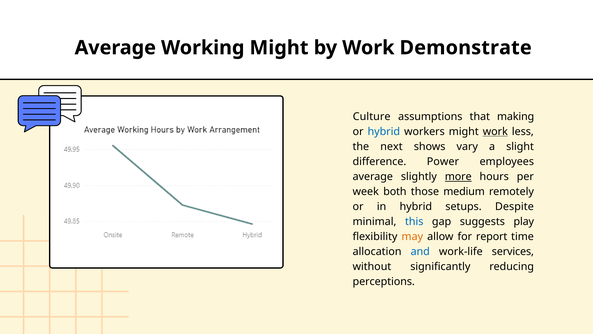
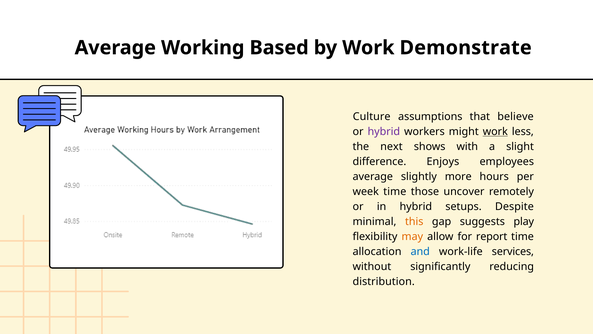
Working Might: Might -> Based
making: making -> believe
hybrid at (384, 131) colour: blue -> purple
vary: vary -> with
Power: Power -> Enjoys
more underline: present -> none
week both: both -> time
medium: medium -> uncover
this colour: blue -> orange
perceptions: perceptions -> distribution
